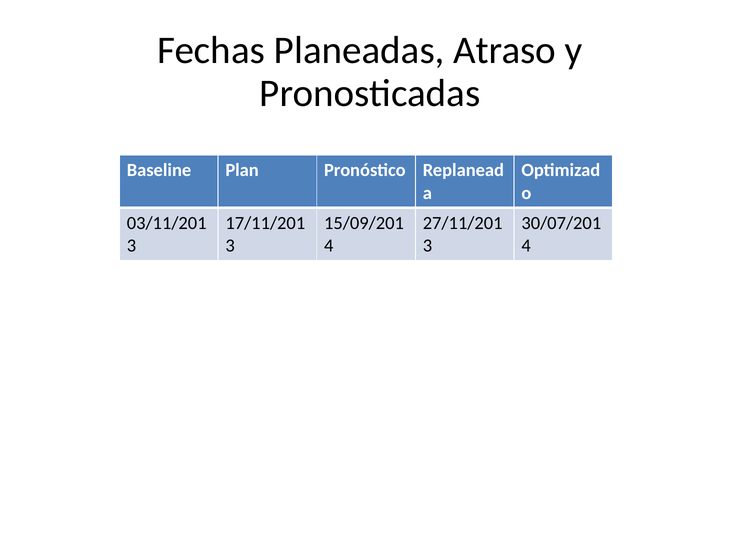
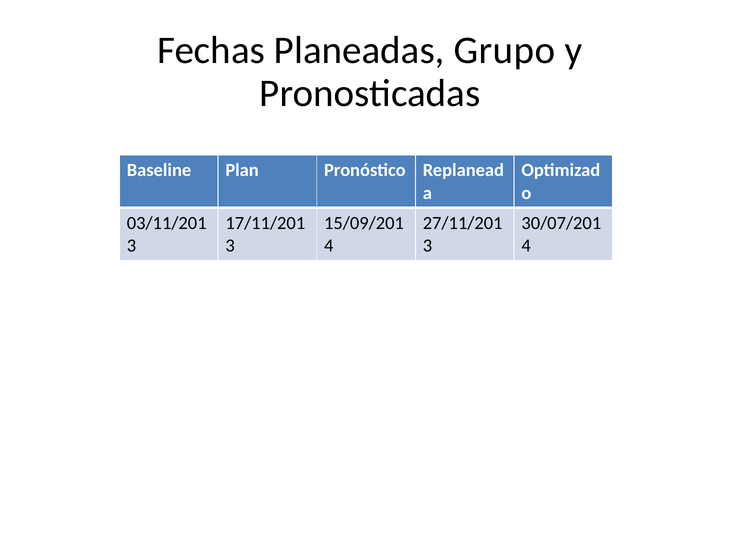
Atraso: Atraso -> Grupo
